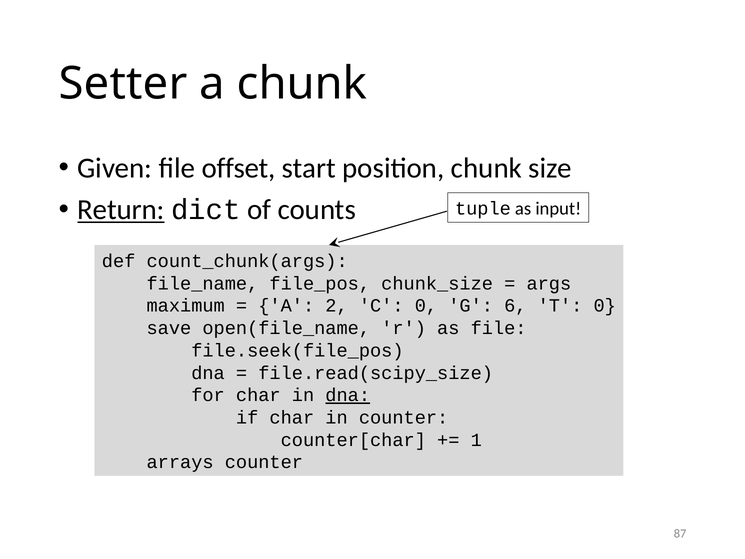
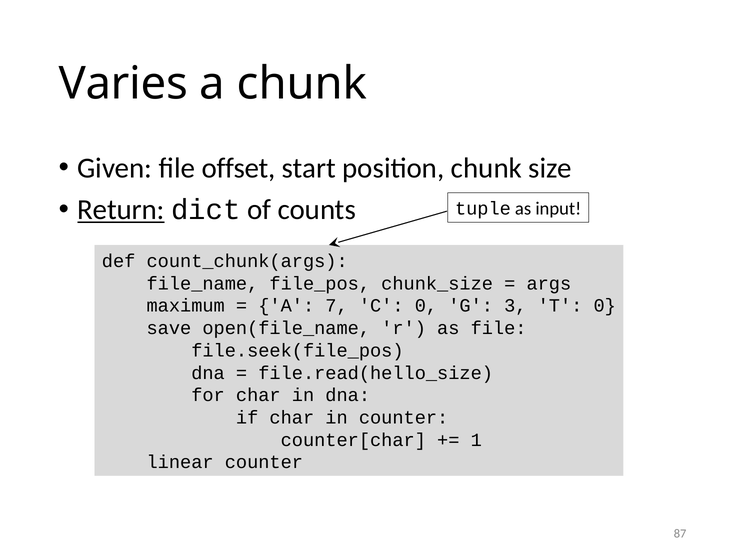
Setter: Setter -> Varies
2: 2 -> 7
6: 6 -> 3
file.read(scipy_size: file.read(scipy_size -> file.read(hello_size
dna at (348, 395) underline: present -> none
arrays: arrays -> linear
